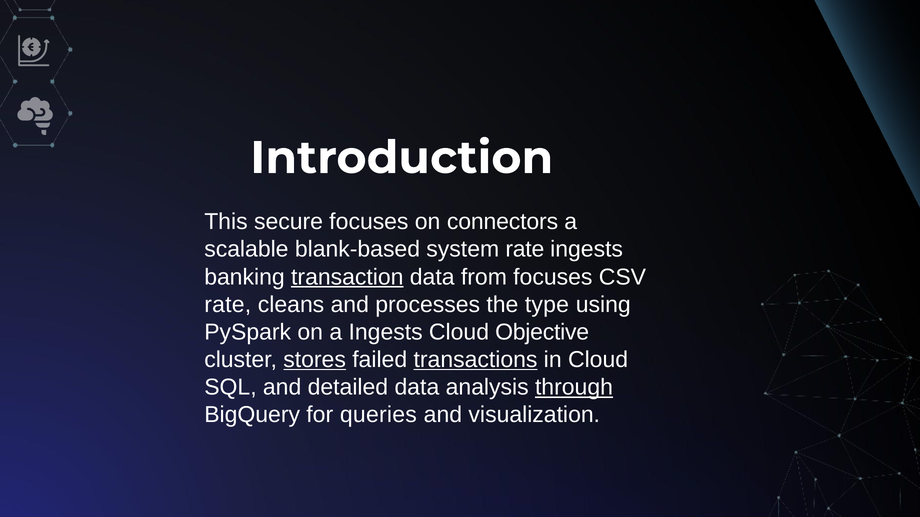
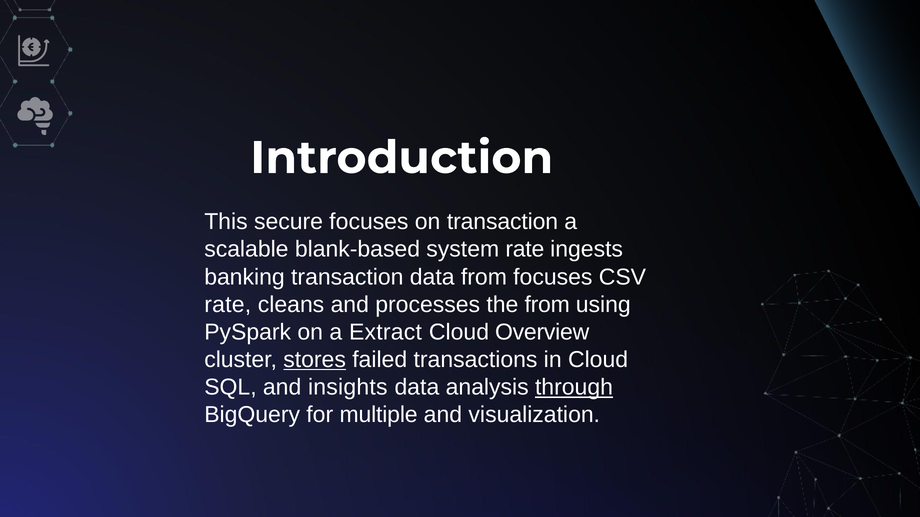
on connectors: connectors -> transaction
transaction at (347, 277) underline: present -> none
the type: type -> from
a Ingests: Ingests -> Extract
Objective: Objective -> Overview
transactions underline: present -> none
detailed: detailed -> insights
queries: queries -> multiple
